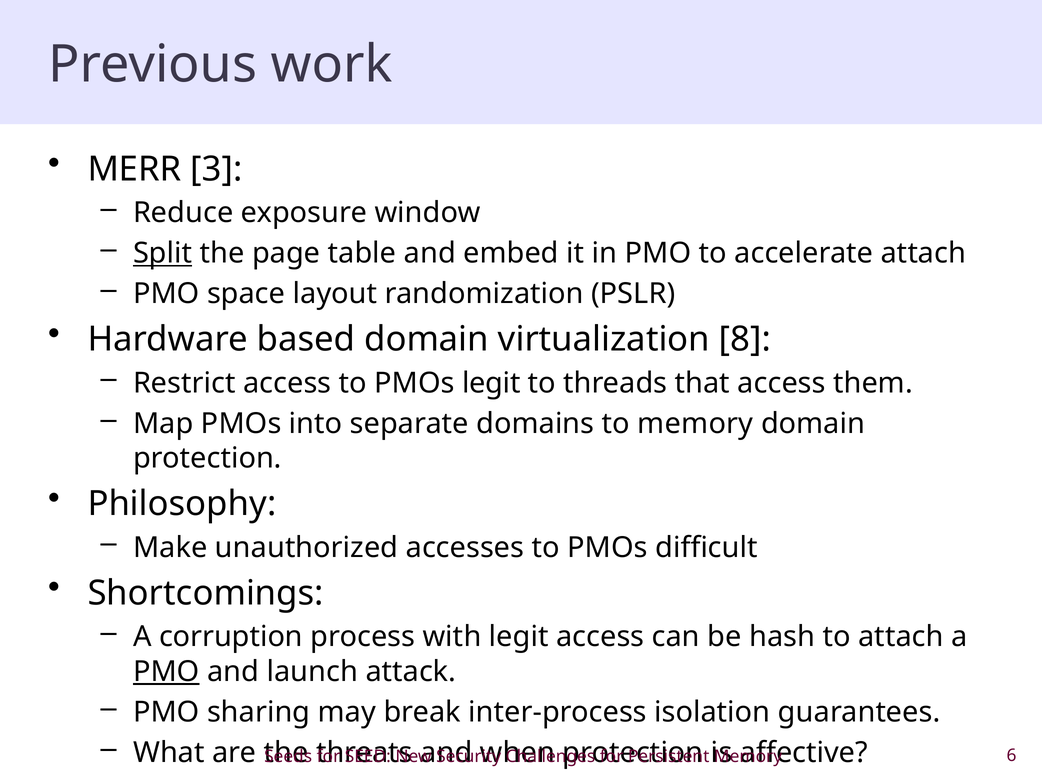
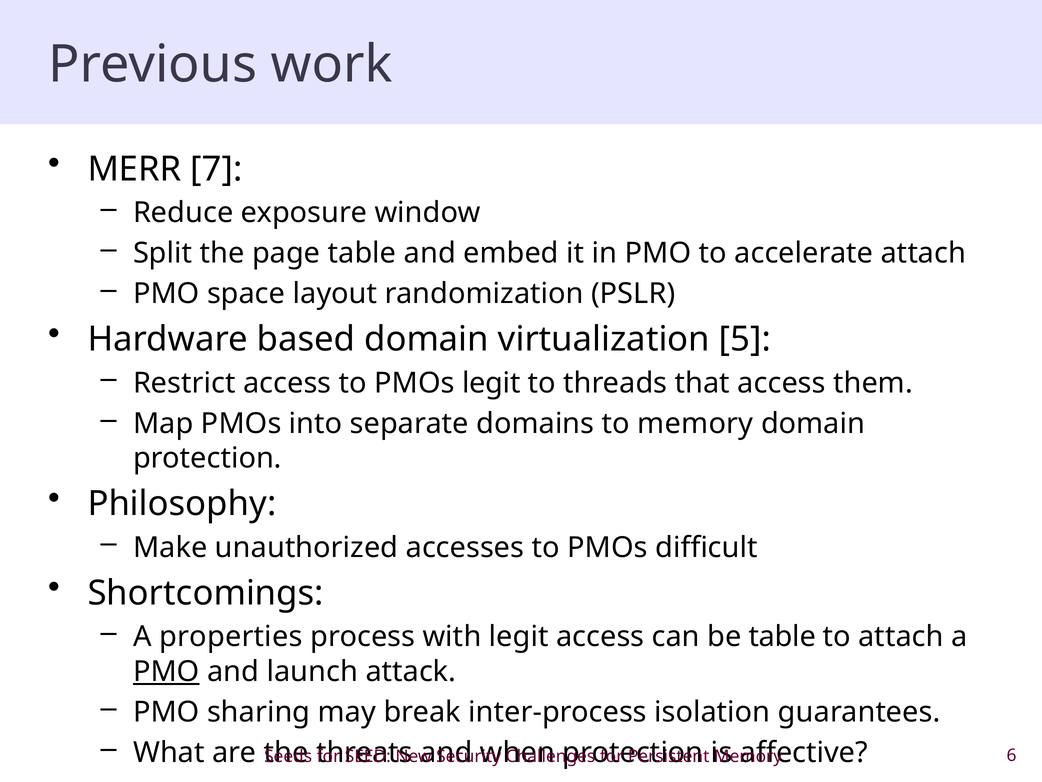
3: 3 -> 7
Split underline: present -> none
8: 8 -> 5
corruption: corruption -> properties
be hash: hash -> table
